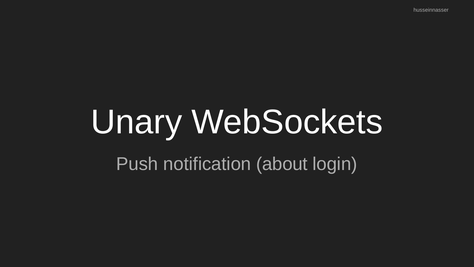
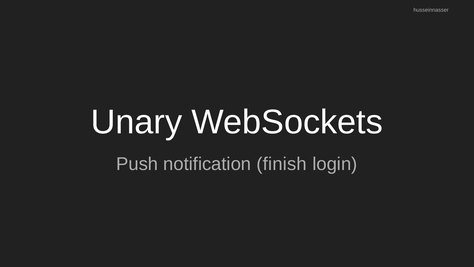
about: about -> finish
